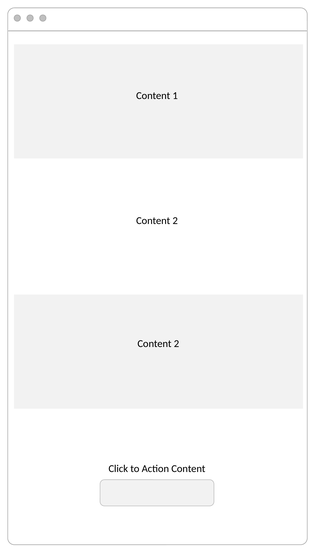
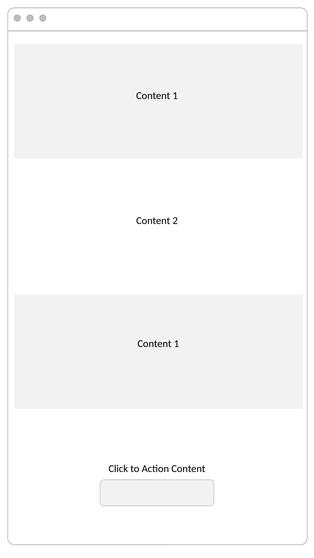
2 at (176, 344): 2 -> 1
